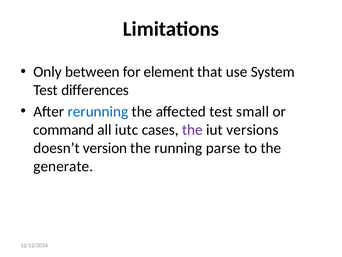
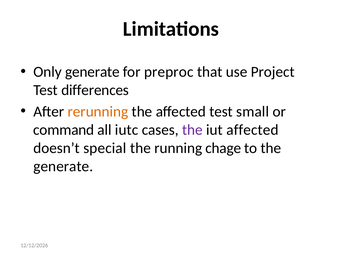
Only between: between -> generate
element: element -> preproc
System: System -> Project
rerunning colour: blue -> orange
iut versions: versions -> affected
version: version -> special
parse: parse -> chage
